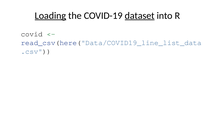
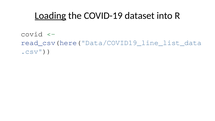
dataset underline: present -> none
